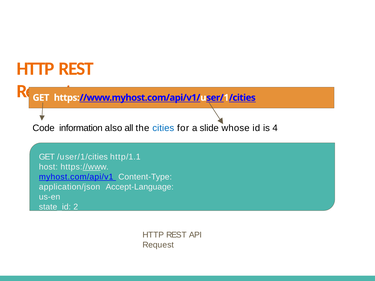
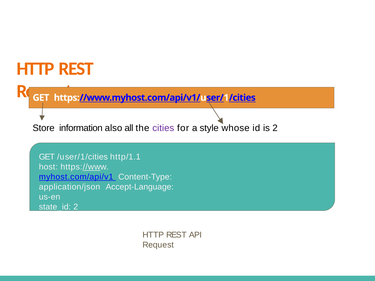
Code: Code -> Store
cities colour: blue -> purple
slide: slide -> style
is 4: 4 -> 2
